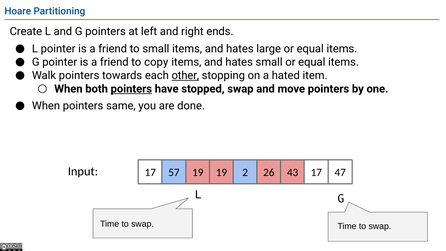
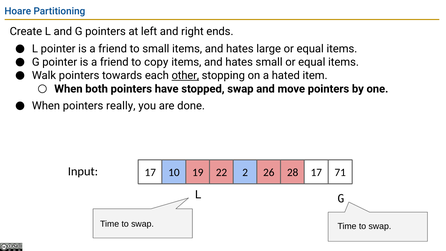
pointers at (131, 89) underline: present -> none
same: same -> really
57: 57 -> 10
19 19: 19 -> 22
43: 43 -> 28
47: 47 -> 71
